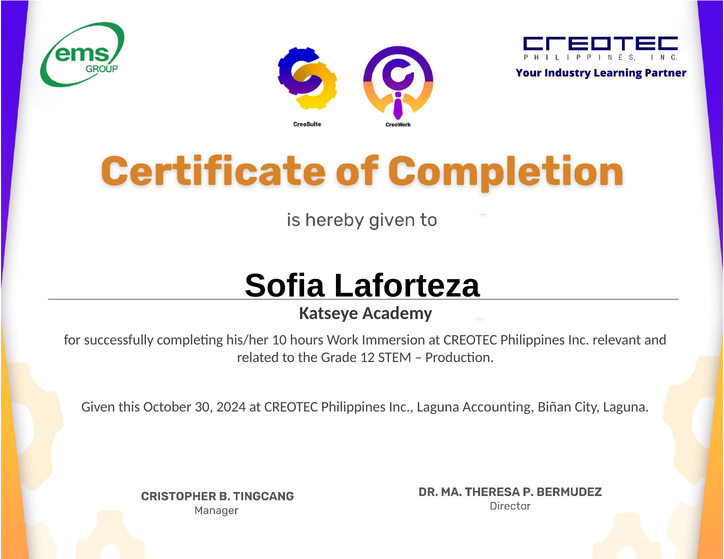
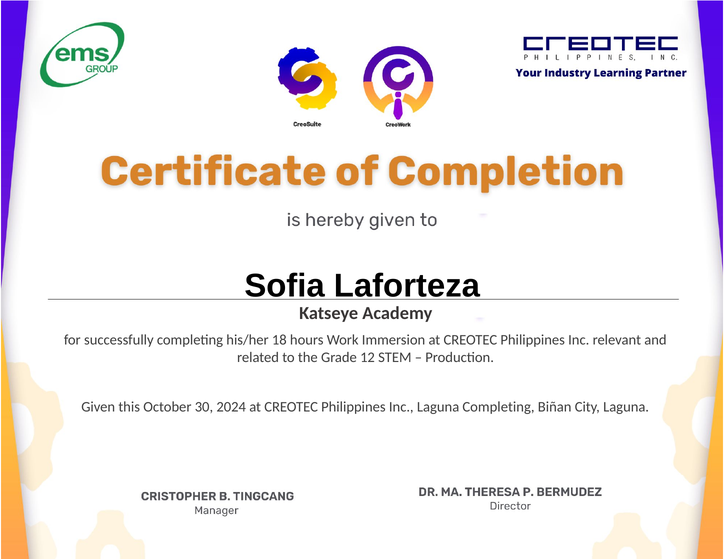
10: 10 -> 18
Laguna Accounting: Accounting -> Completing
